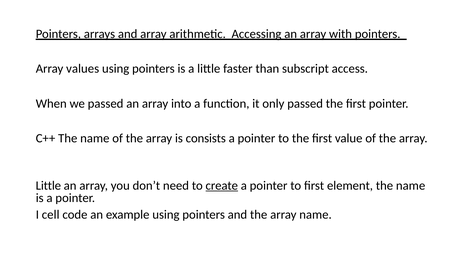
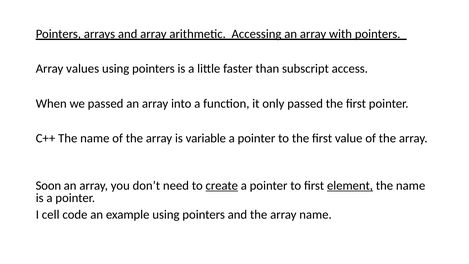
consists: consists -> variable
Little at (48, 185): Little -> Soon
element underline: none -> present
